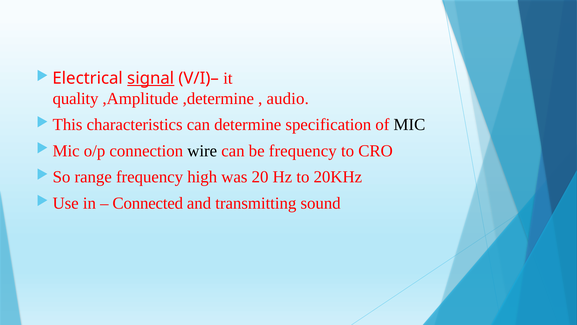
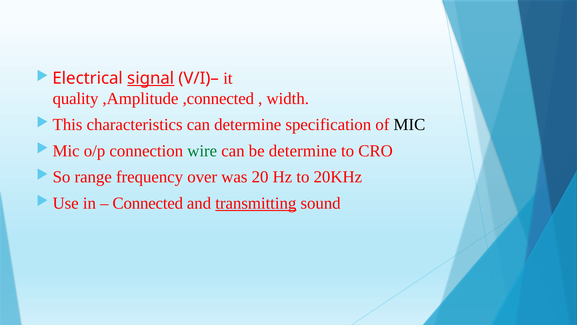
,determine: ,determine -> ,connected
audio: audio -> width
wire colour: black -> green
be frequency: frequency -> determine
high: high -> over
transmitting underline: none -> present
